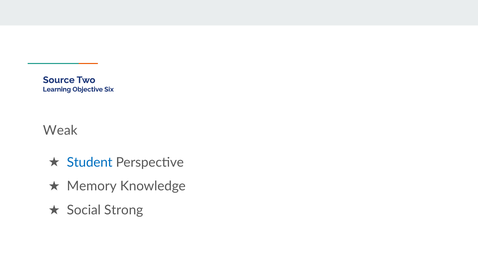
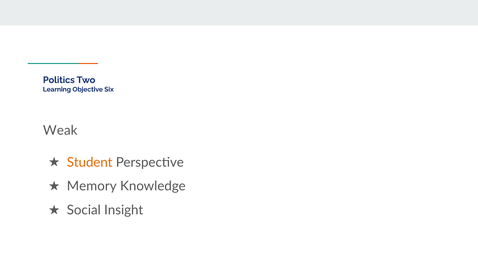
Source: Source -> Politics
Student colour: blue -> orange
Strong: Strong -> Insight
